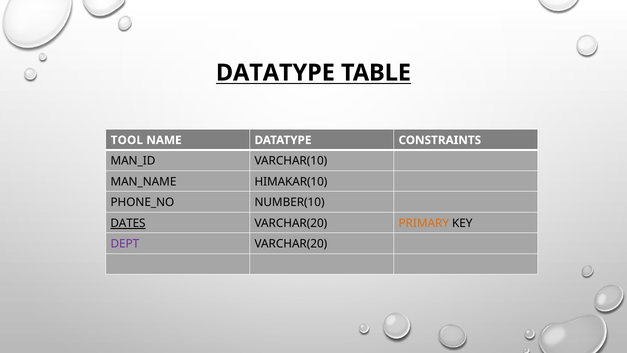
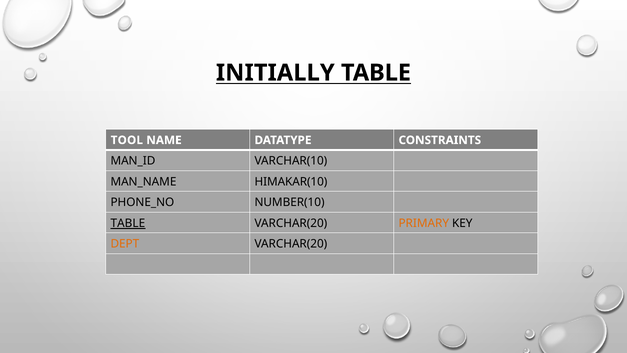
DATATYPE at (275, 73): DATATYPE -> INITIALLY
DATES at (128, 223): DATES -> TABLE
DEPT colour: purple -> orange
